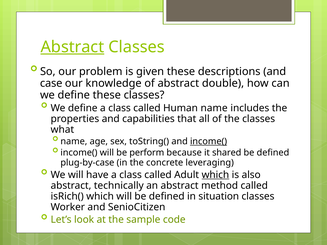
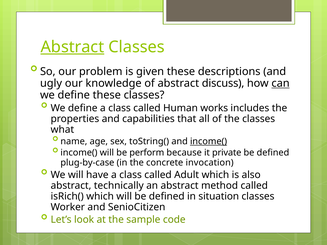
case: case -> ugly
double: double -> discuss
can underline: none -> present
Human name: name -> works
shared: shared -> private
leveraging: leveraging -> invocation
which at (215, 175) underline: present -> none
